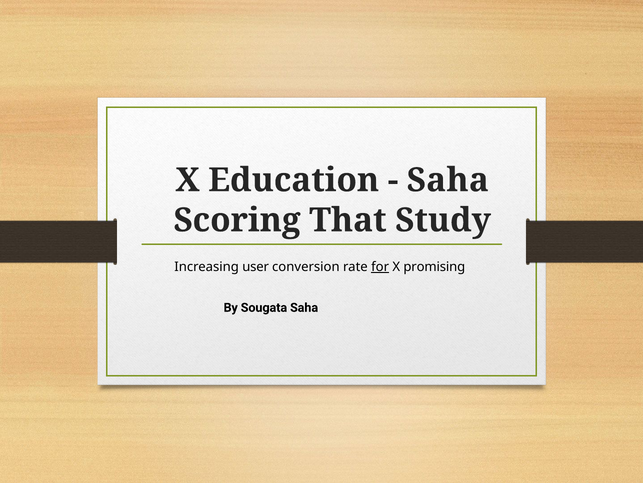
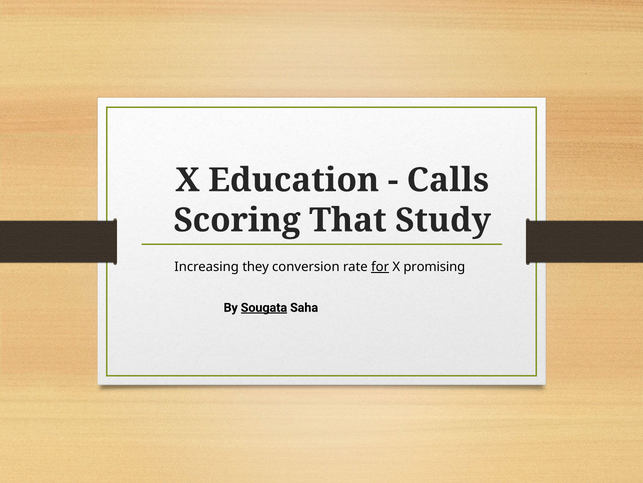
Saha at (448, 180): Saha -> Calls
user: user -> they
Sougata underline: none -> present
